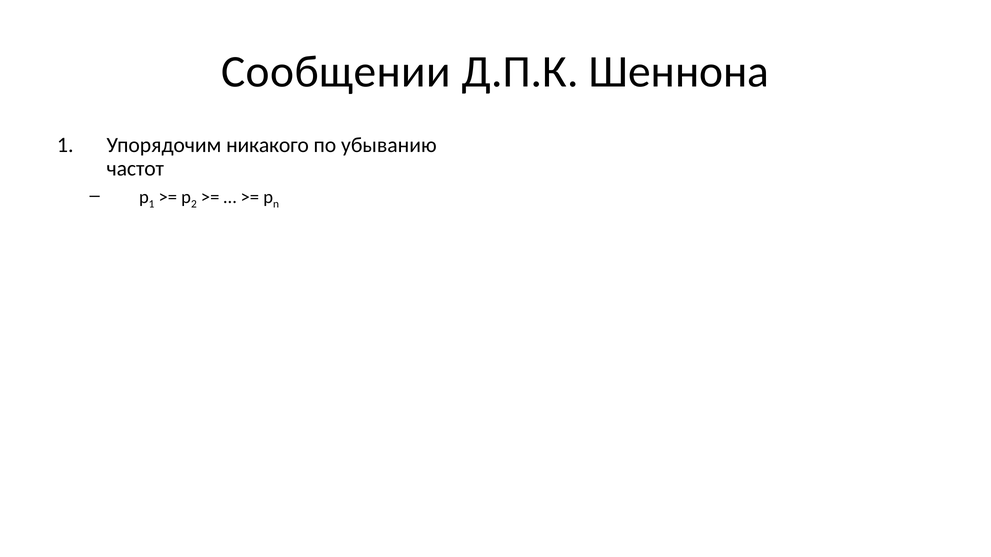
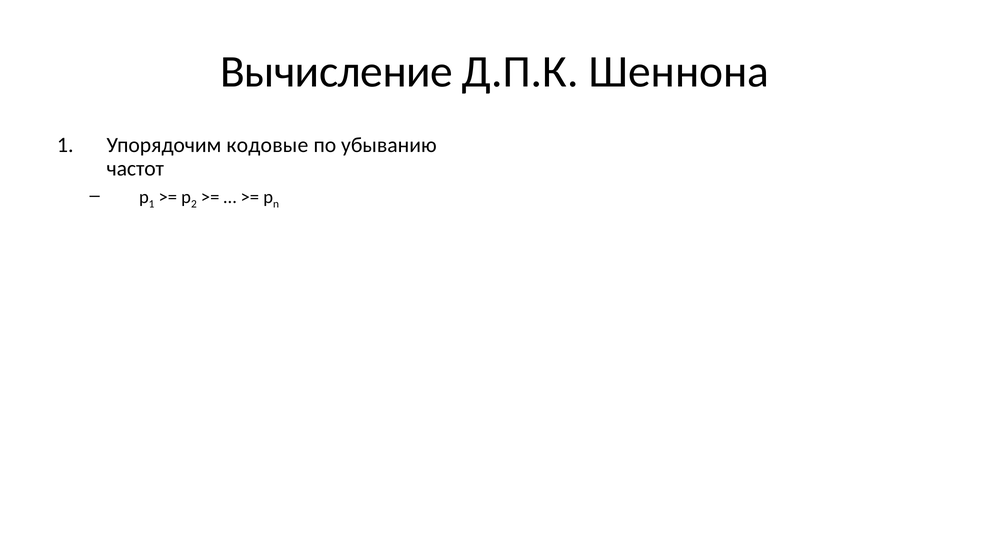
Сообщении: Сообщении -> Вычисление
никакого: никакого -> кодовые
